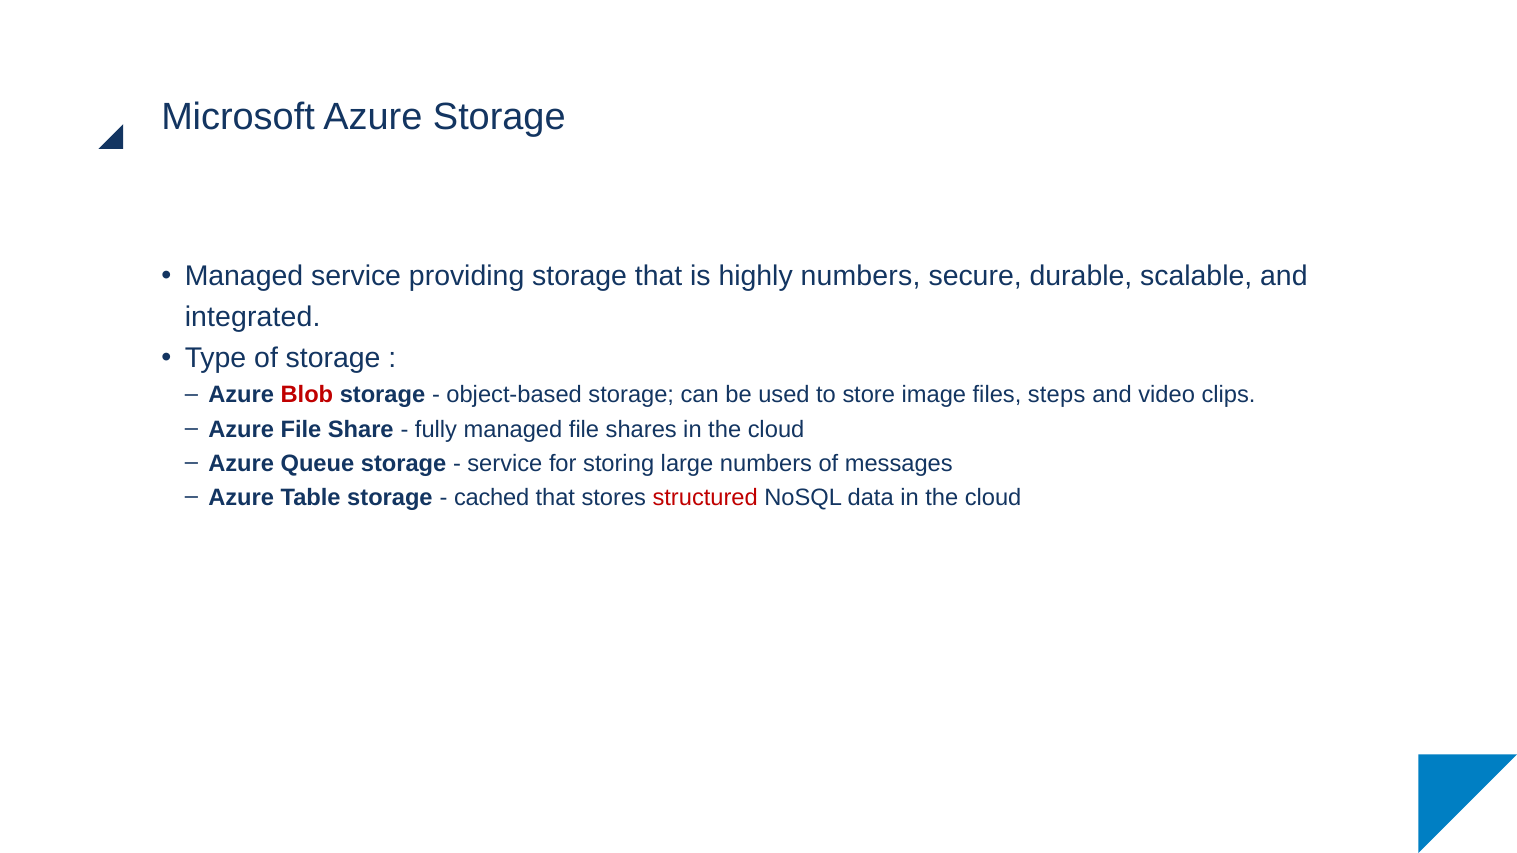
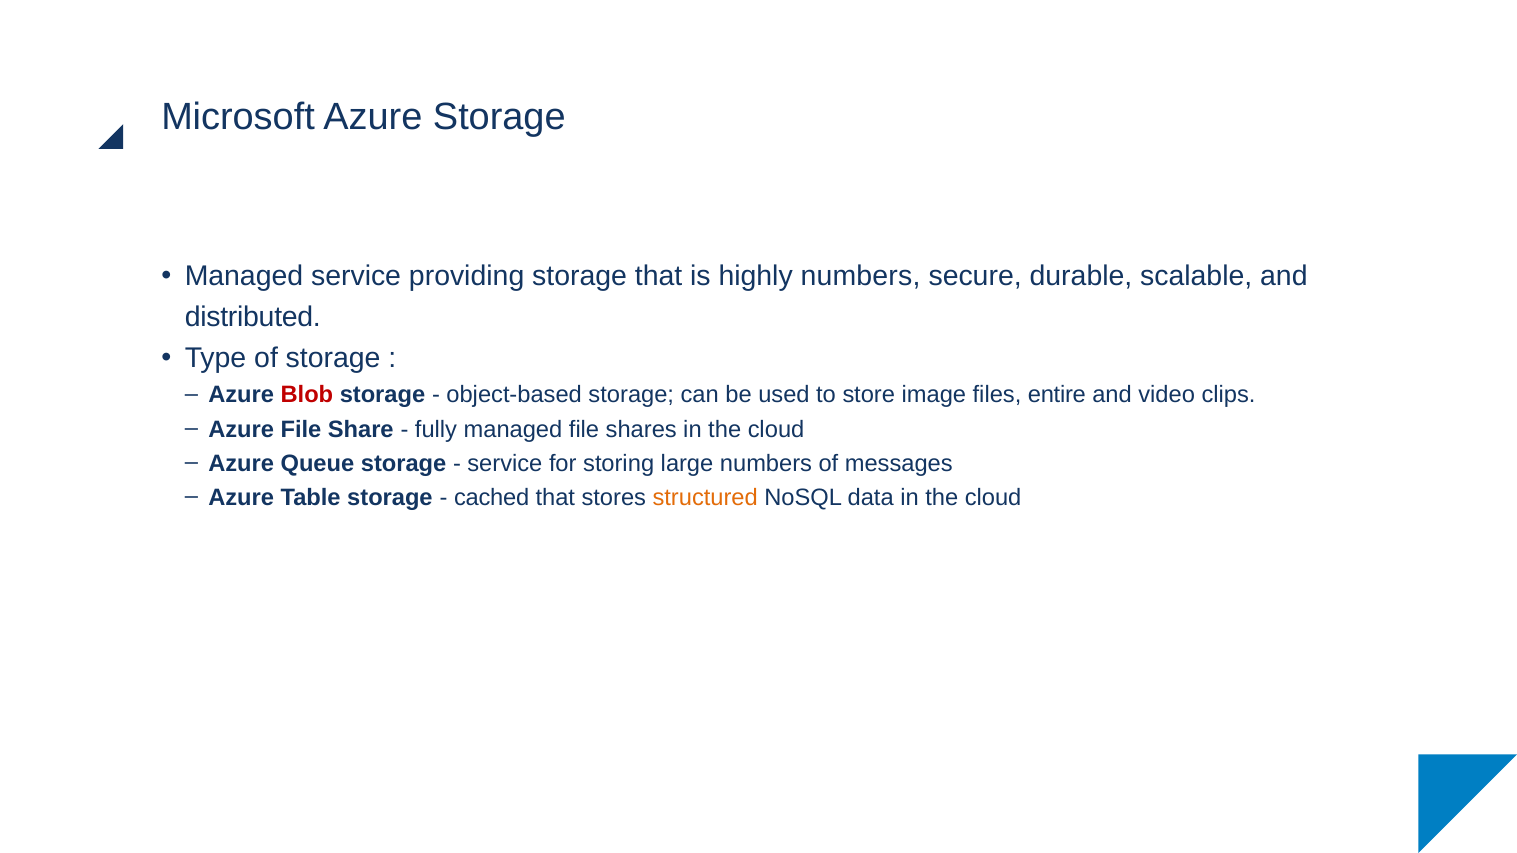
integrated: integrated -> distributed
steps: steps -> entire
structured colour: red -> orange
